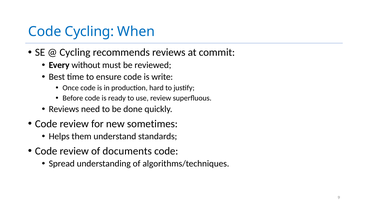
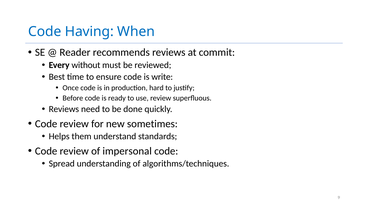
Code Cycling: Cycling -> Having
Cycling at (75, 52): Cycling -> Reader
documents: documents -> impersonal
